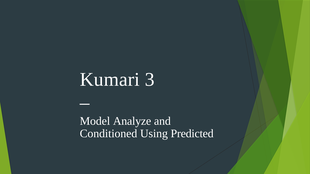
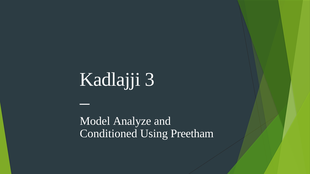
Kumari: Kumari -> Kadlajji
Predicted: Predicted -> Preetham
